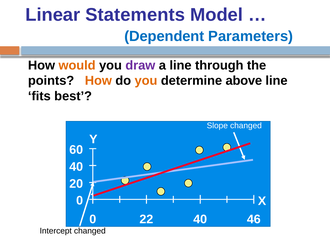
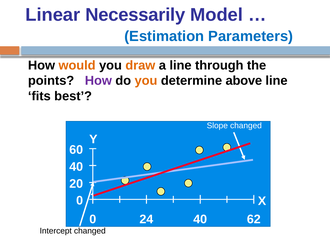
Statements: Statements -> Necessarily
Dependent: Dependent -> Estimation
draw colour: purple -> orange
How at (98, 81) colour: orange -> purple
22: 22 -> 24
46: 46 -> 62
